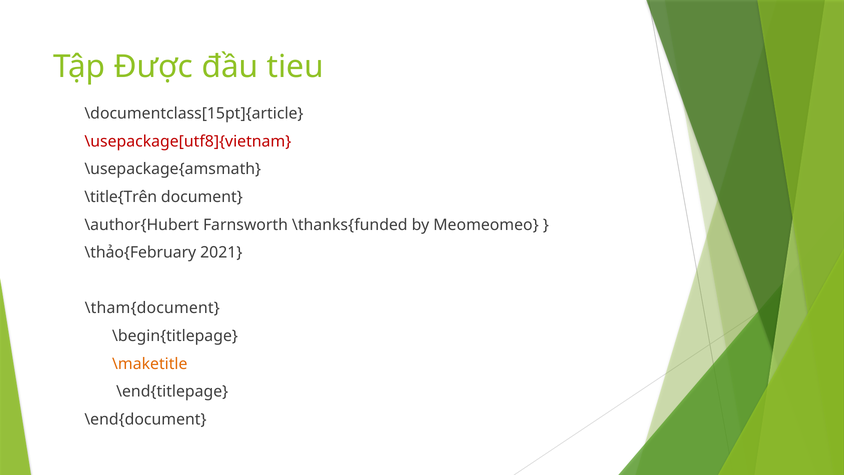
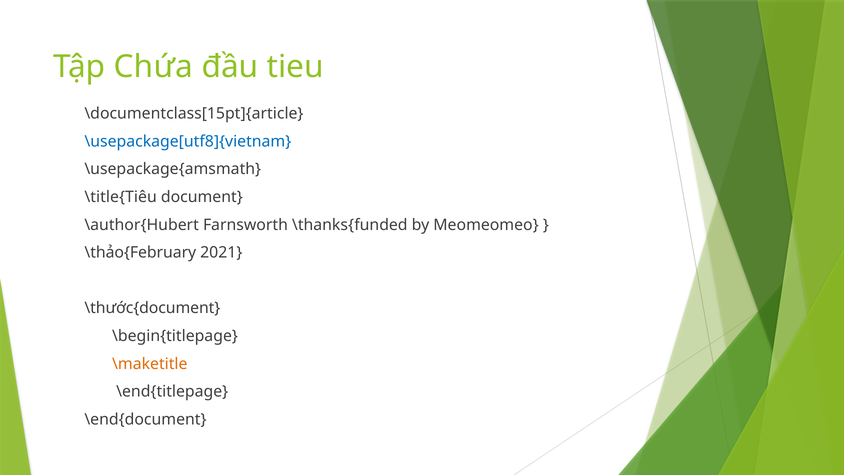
Được: Được -> Chứa
\usepackage[utf8]{vietnam colour: red -> blue
\title{Trên: \title{Trên -> \title{Tiêu
\tham{document: \tham{document -> \thước{document
